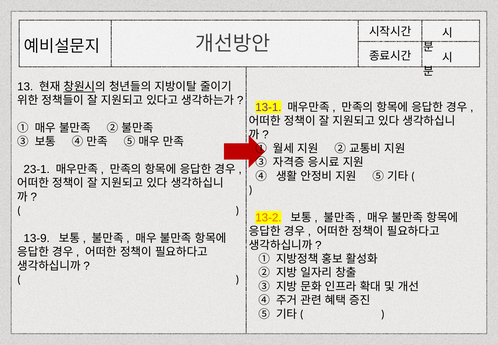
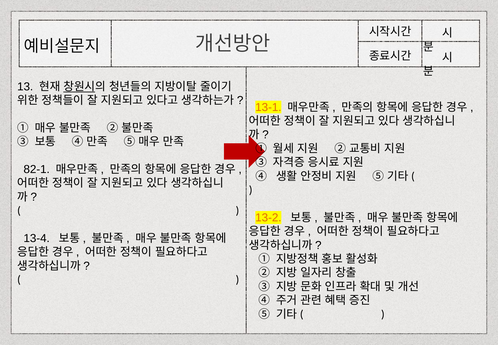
13-1 colour: purple -> orange
23-1: 23-1 -> 82-1
13-9: 13-9 -> 13-4
